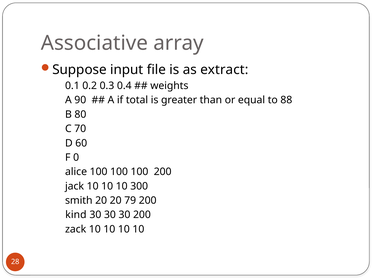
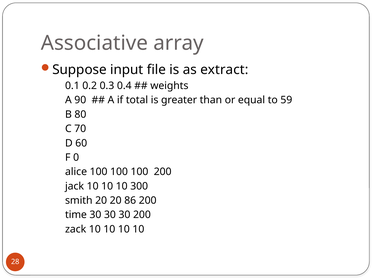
88: 88 -> 59
79: 79 -> 86
kind: kind -> time
